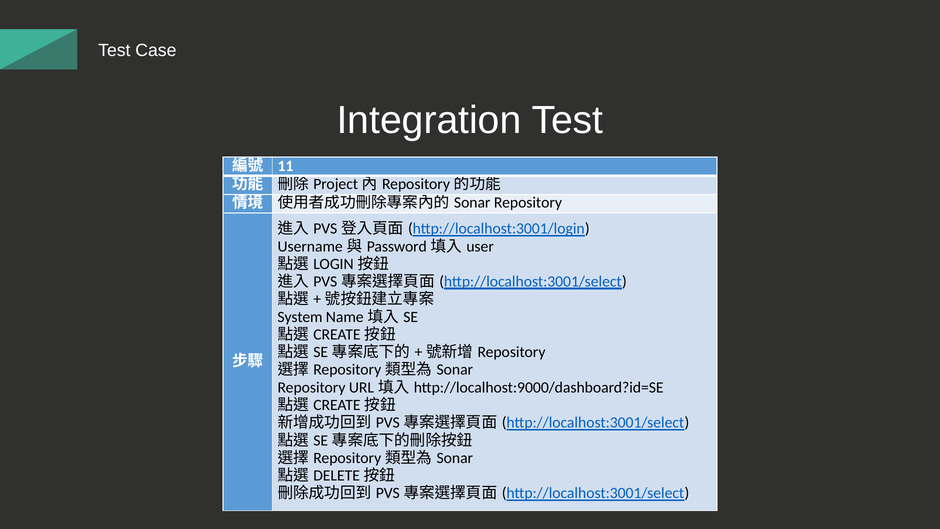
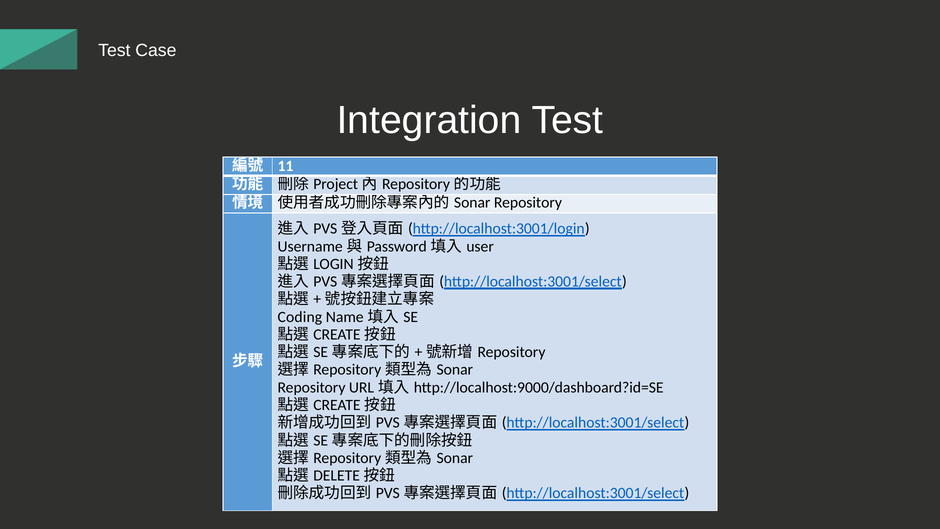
System: System -> Coding
